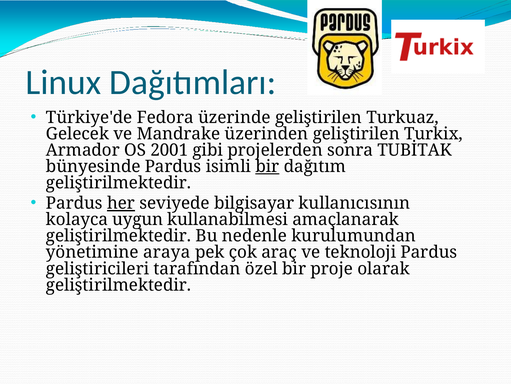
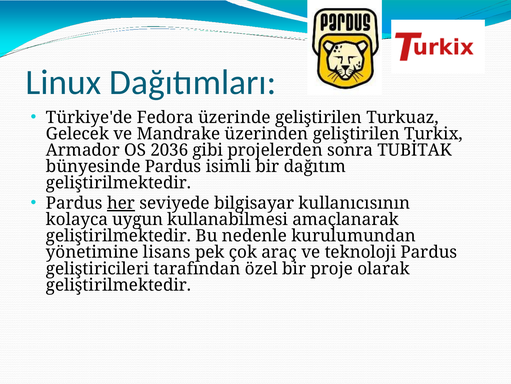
2001: 2001 -> 2036
bir at (267, 166) underline: present -> none
araya: araya -> lisans
